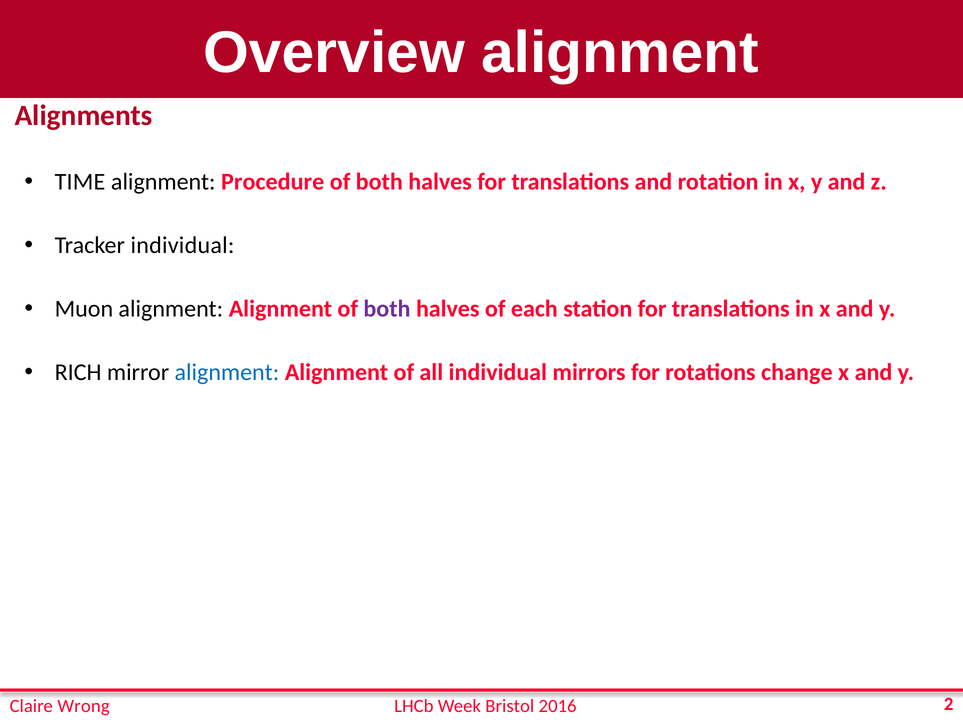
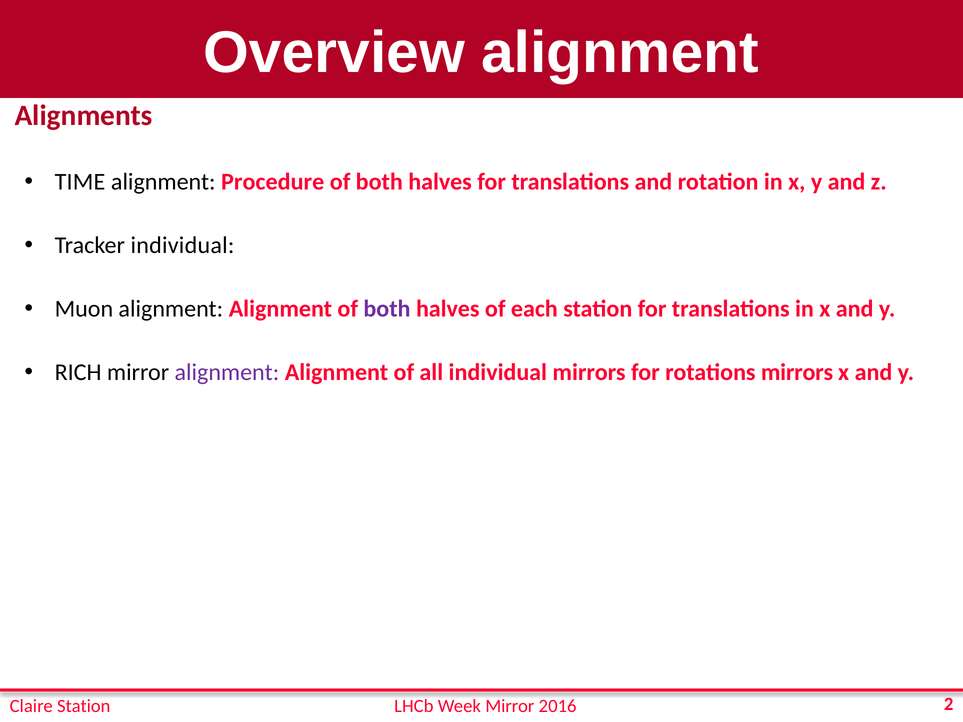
alignment at (227, 373) colour: blue -> purple
rotations change: change -> mirrors
Claire Wrong: Wrong -> Station
Week Bristol: Bristol -> Mirror
